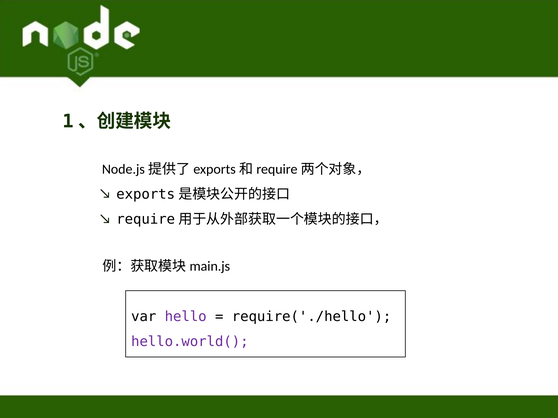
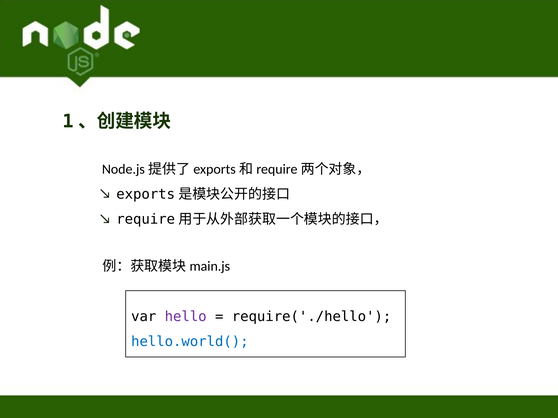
hello.world( colour: purple -> blue
